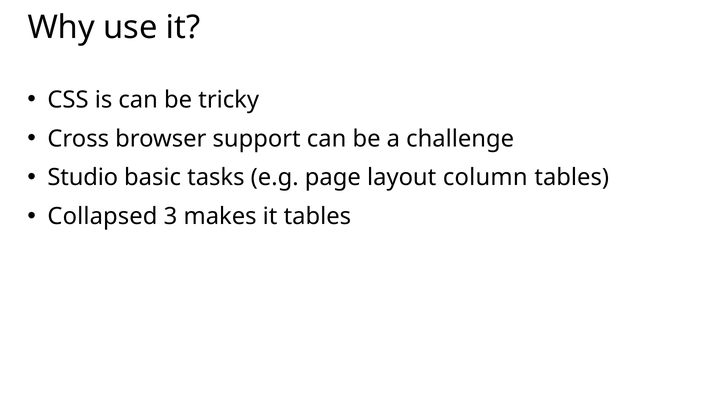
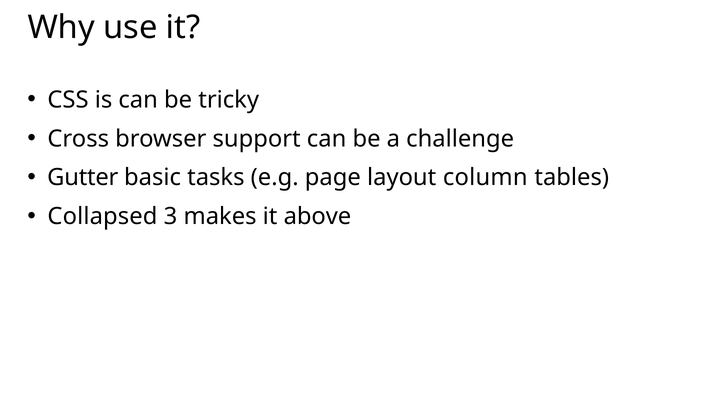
Studio: Studio -> Gutter
it tables: tables -> above
